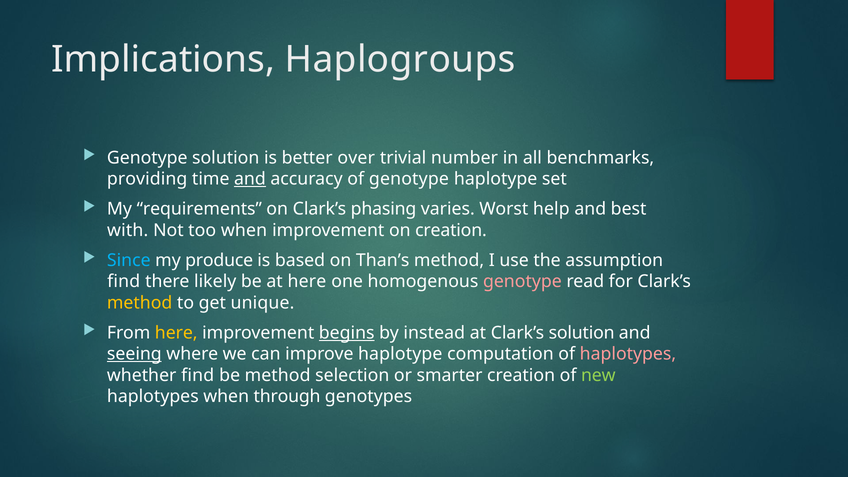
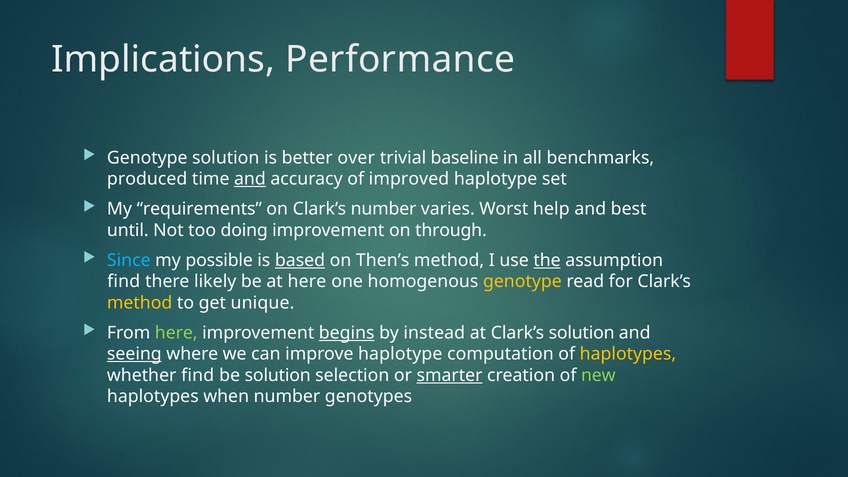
Haplogroups: Haplogroups -> Performance
number: number -> baseline
providing: providing -> produced
of genotype: genotype -> improved
Clark’s phasing: phasing -> number
with: with -> until
too when: when -> doing
on creation: creation -> through
produce: produce -> possible
based underline: none -> present
Than’s: Than’s -> Then’s
the underline: none -> present
genotype at (522, 282) colour: pink -> yellow
here at (176, 333) colour: yellow -> light green
haplotypes at (628, 354) colour: pink -> yellow
be method: method -> solution
smarter underline: none -> present
when through: through -> number
